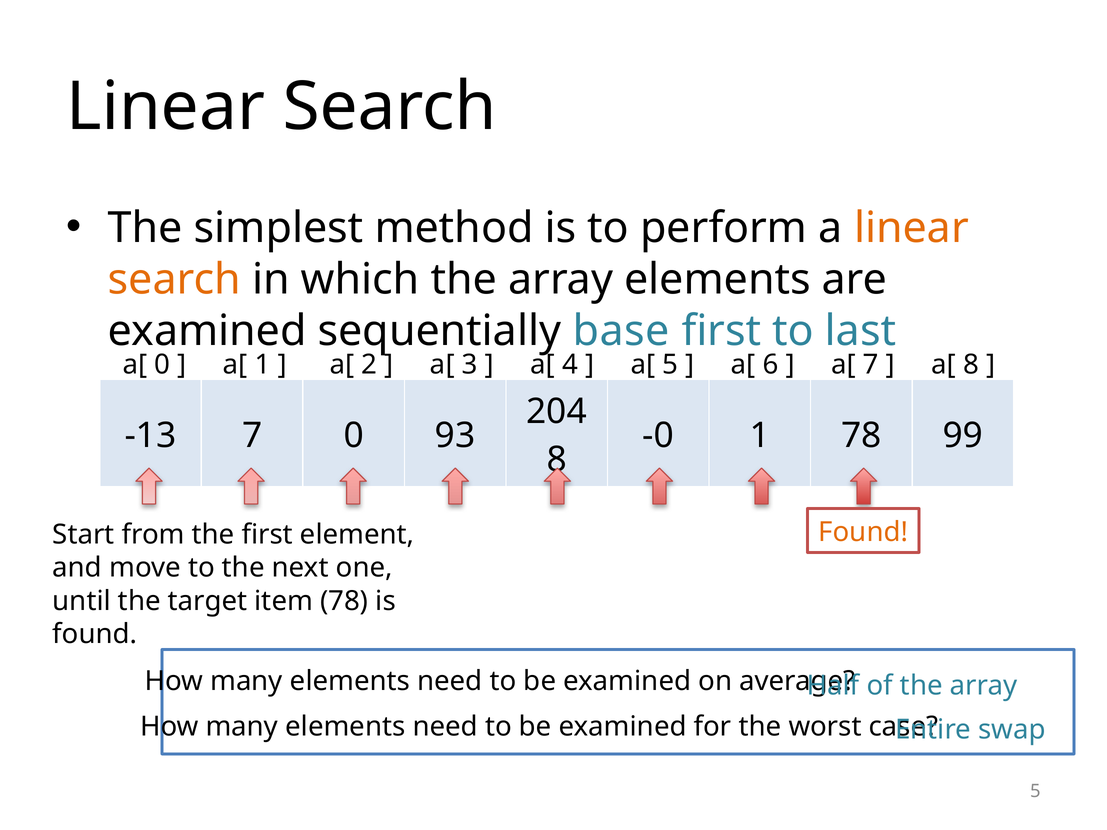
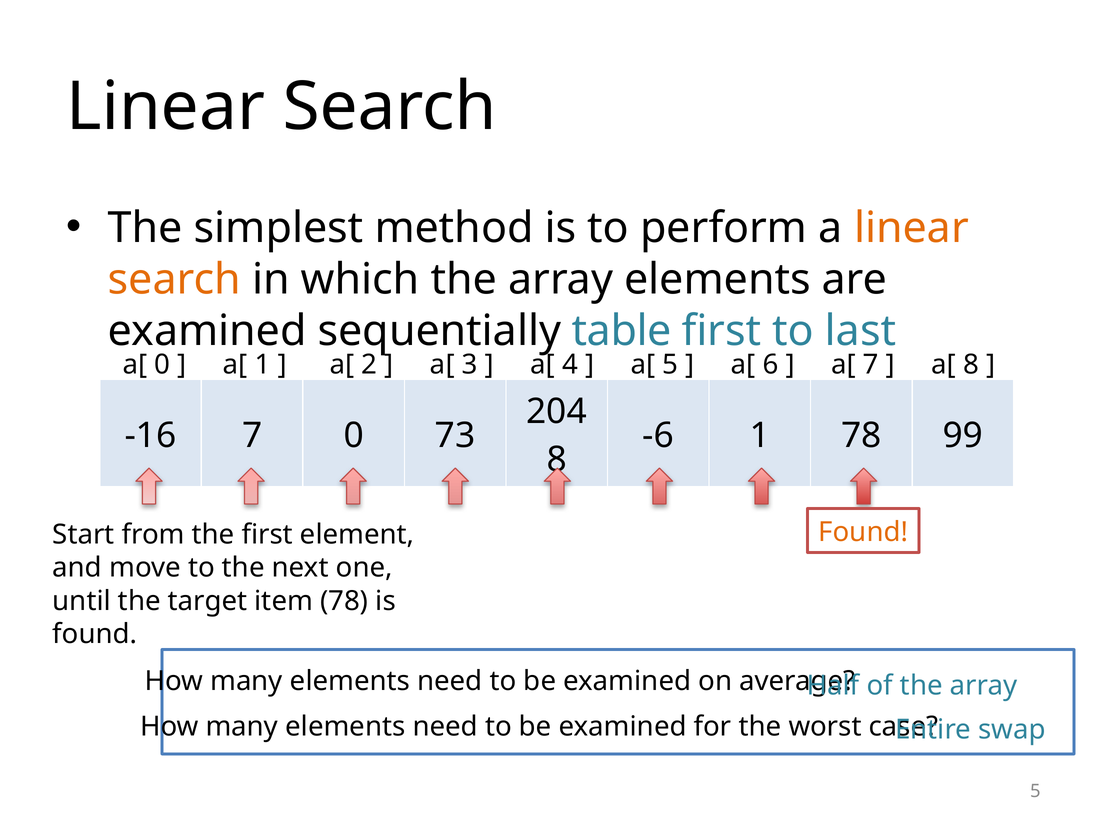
base: base -> table
-13: -13 -> -16
93: 93 -> 73
-0: -0 -> -6
